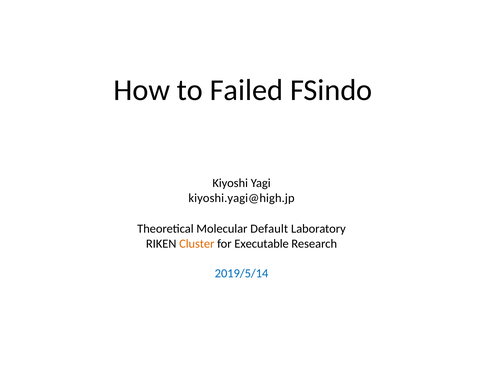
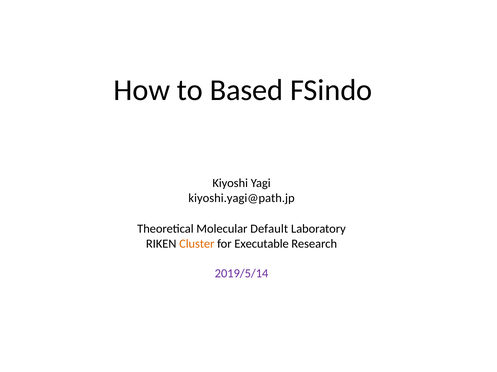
Failed: Failed -> Based
kiyoshi.yagi@high.jp: kiyoshi.yagi@high.jp -> kiyoshi.yagi@path.jp
2019/5/14 colour: blue -> purple
